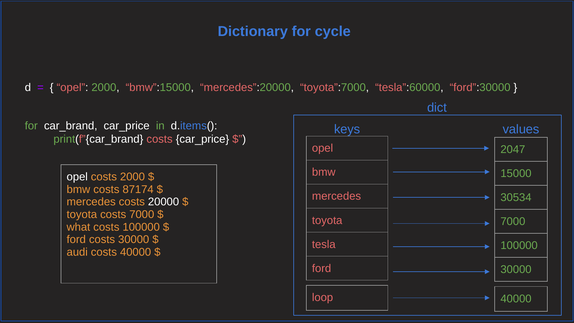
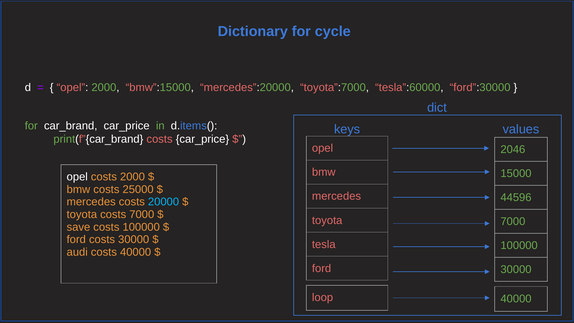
2047: 2047 -> 2046
87174: 87174 -> 25000
30534: 30534 -> 44596
20000 colour: white -> light blue
what: what -> save
